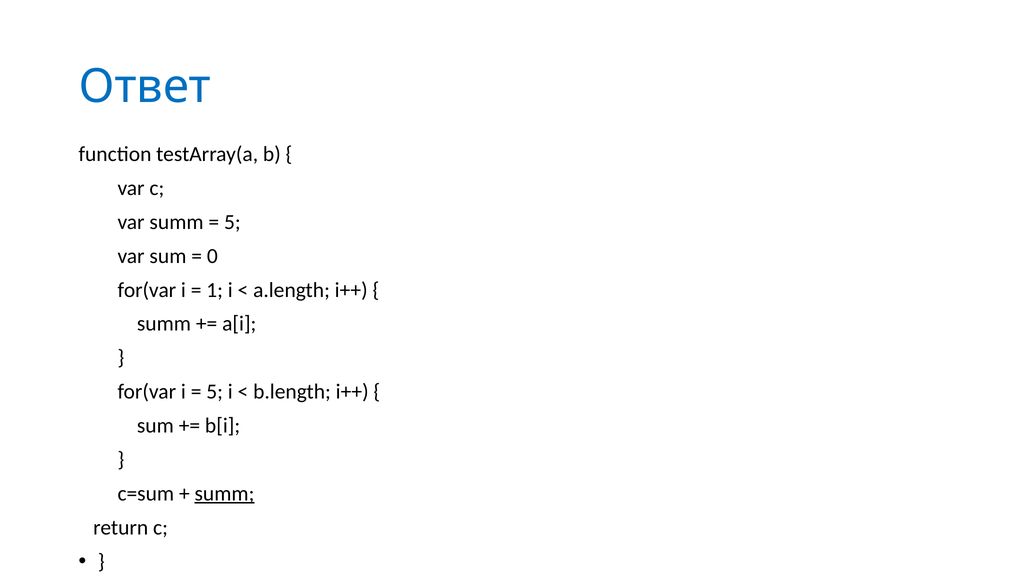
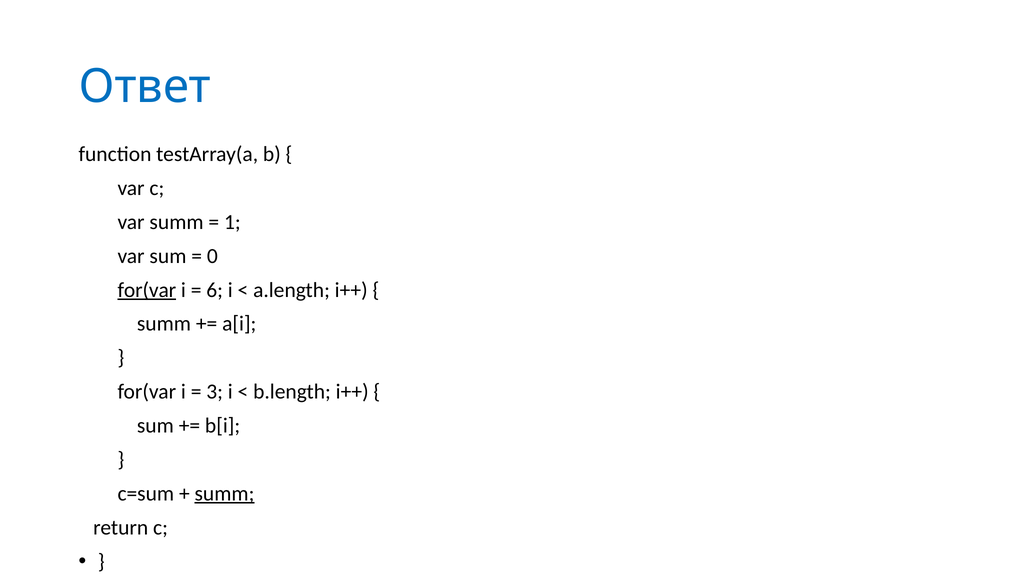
5 at (232, 222): 5 -> 1
for(var at (147, 290) underline: none -> present
1: 1 -> 6
5 at (215, 392): 5 -> 3
